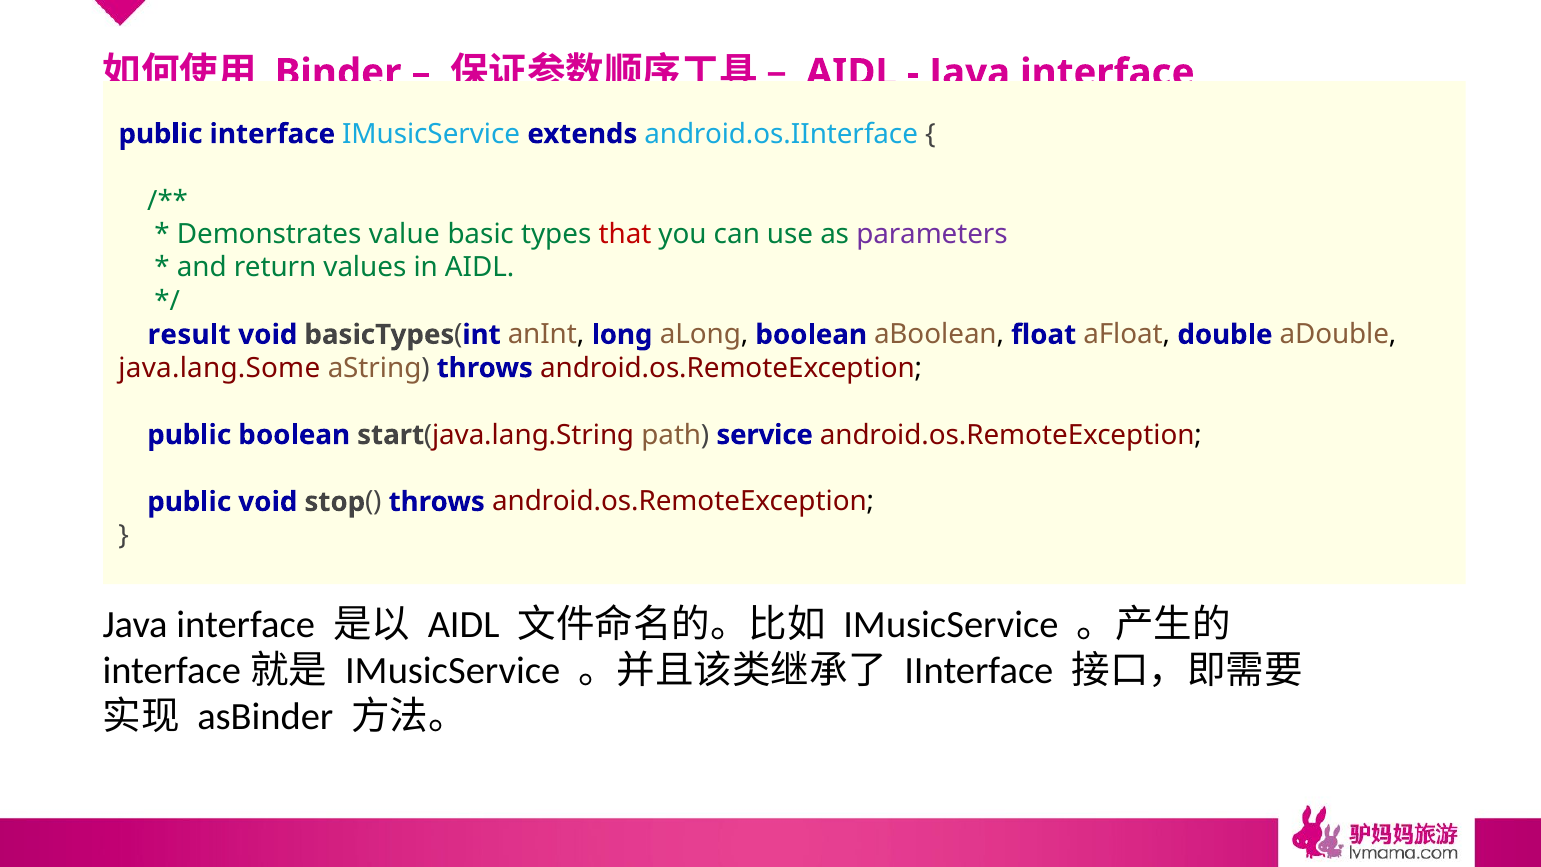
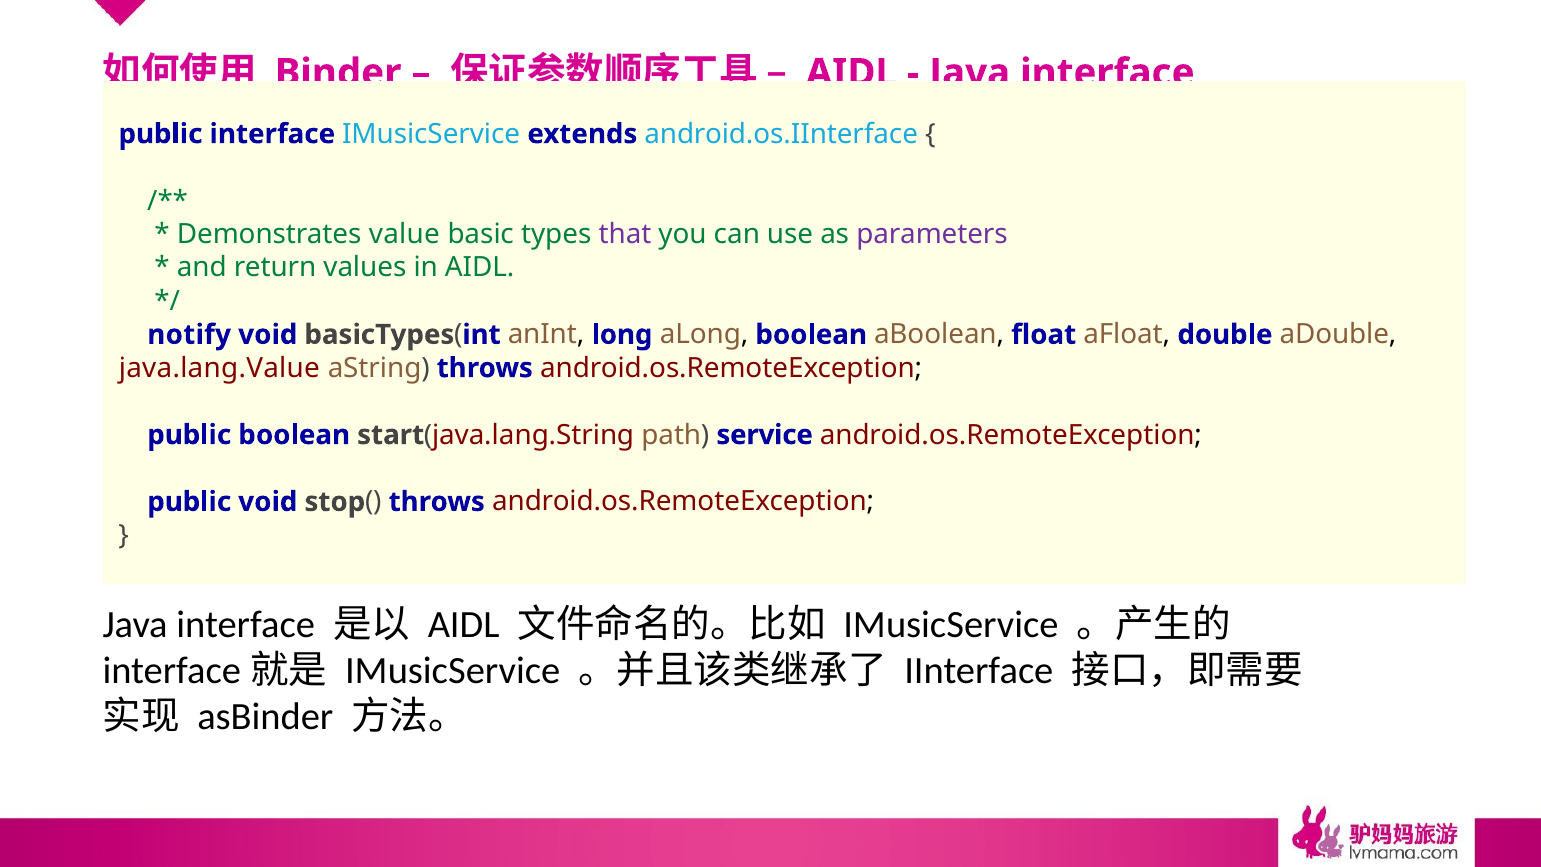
that colour: red -> purple
result: result -> notify
java.lang.Some: java.lang.Some -> java.lang.Value
